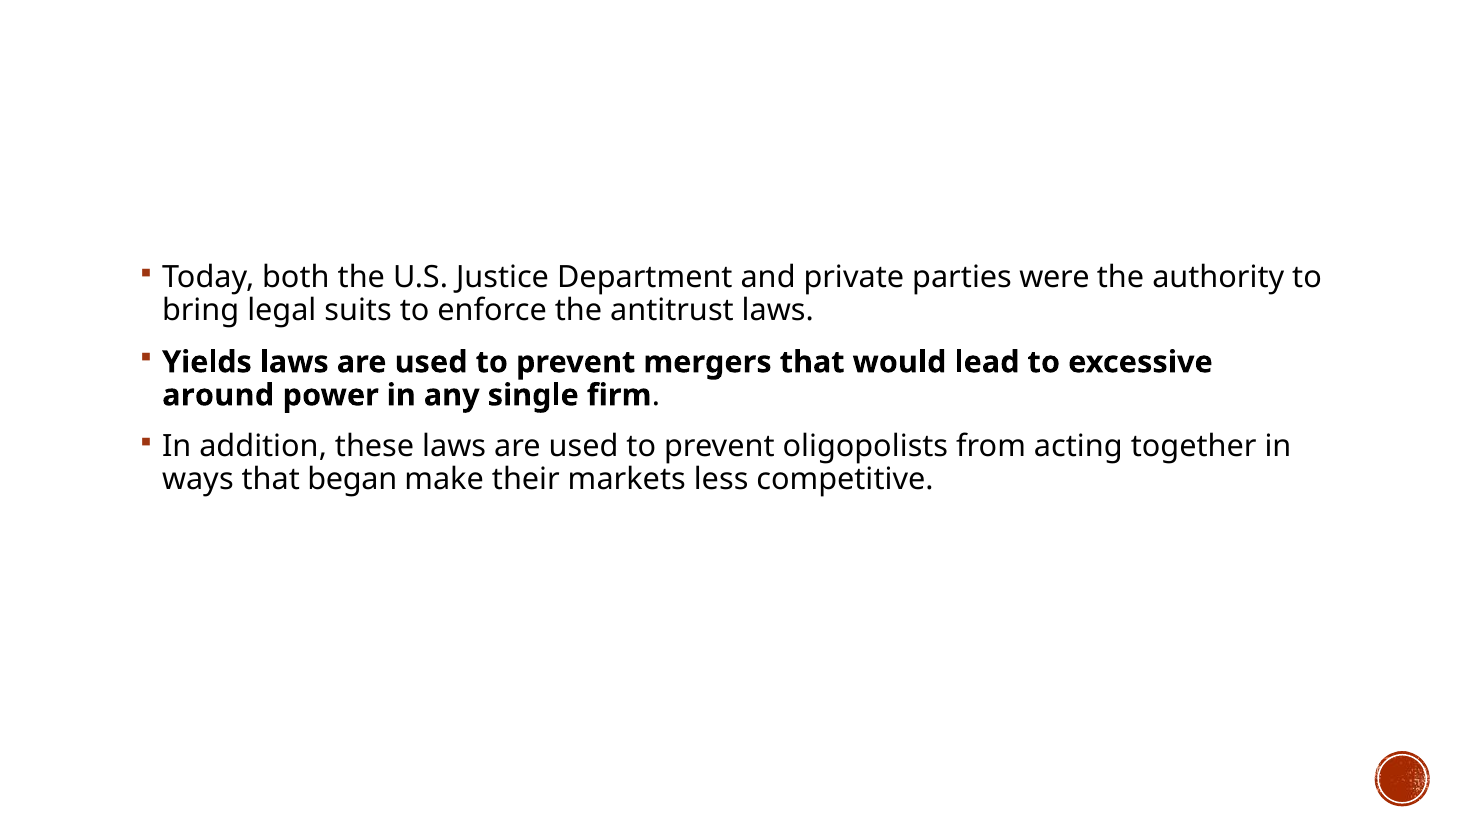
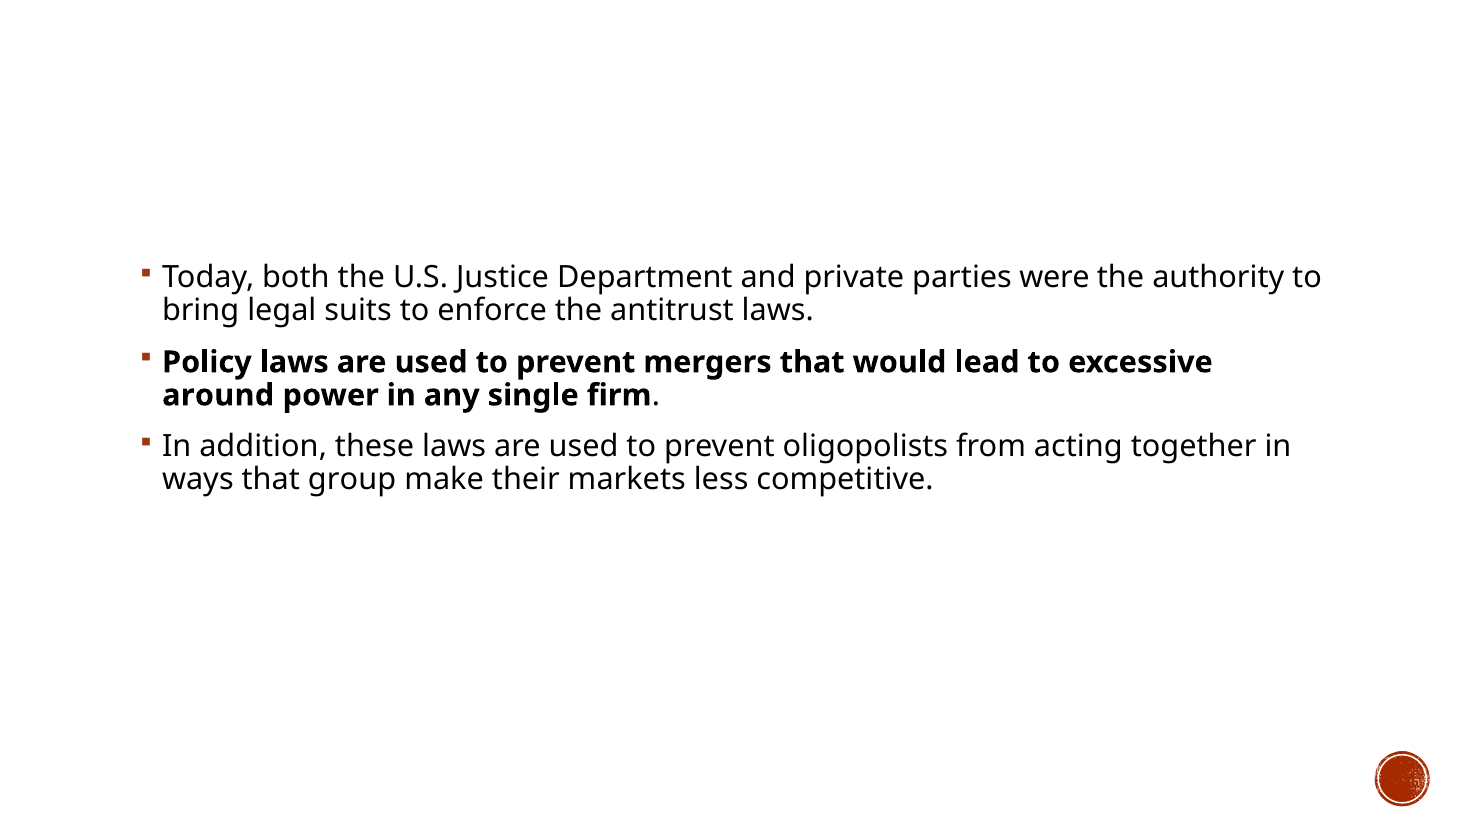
Yields: Yields -> Policy
began: began -> group
